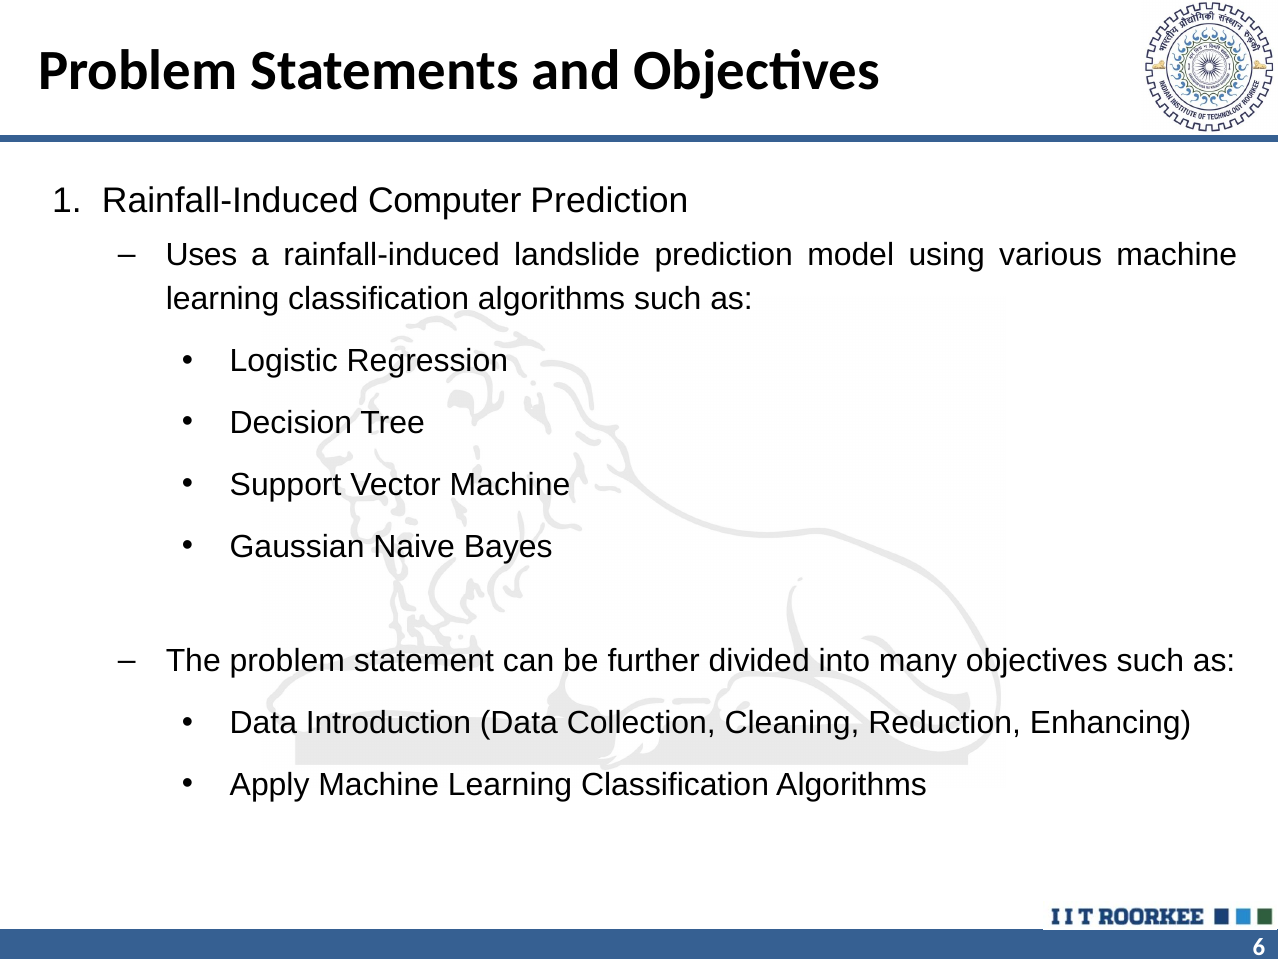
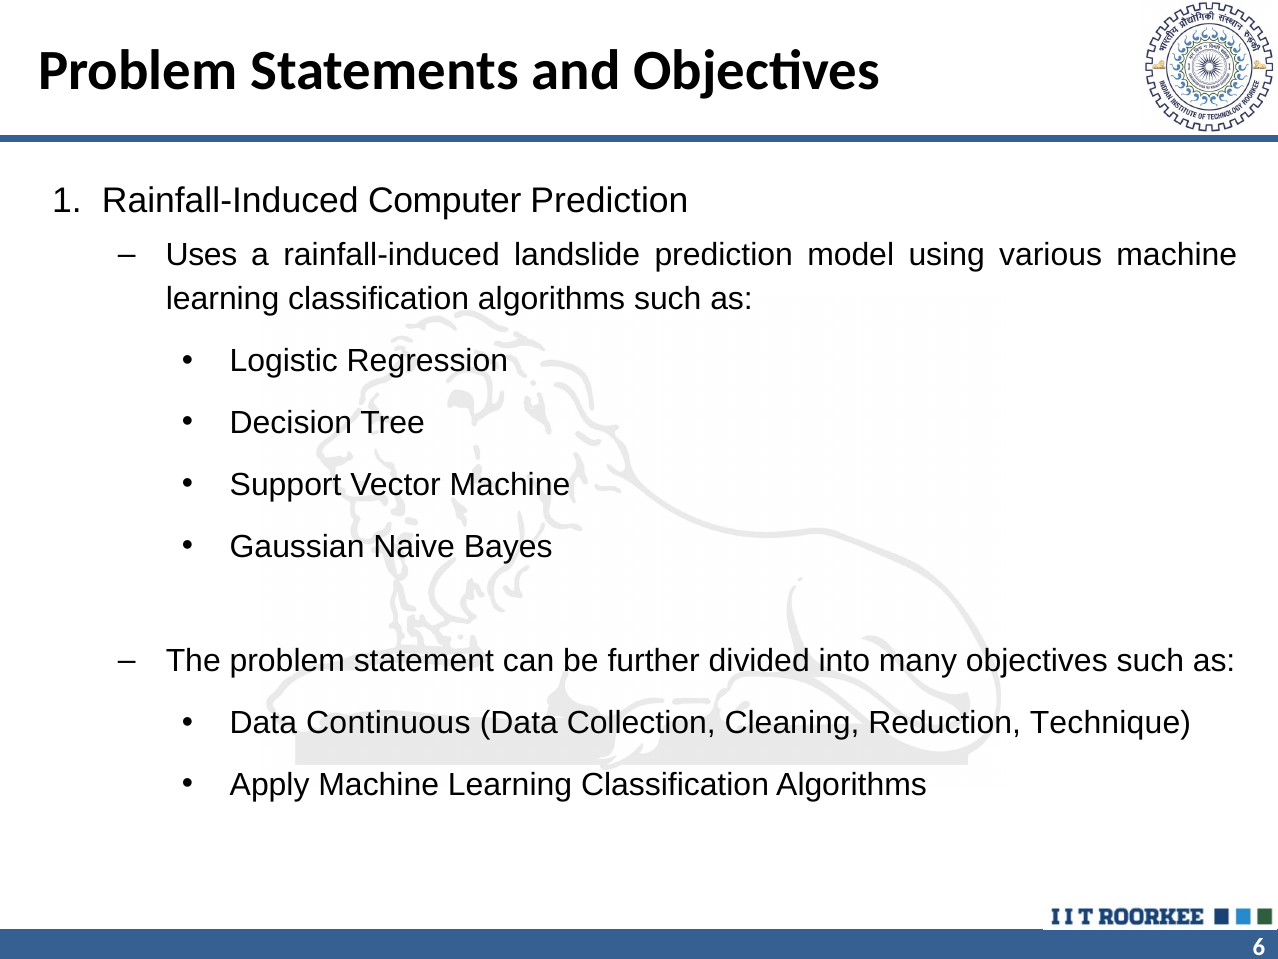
Introduction: Introduction -> Continuous
Enhancing: Enhancing -> Technique
